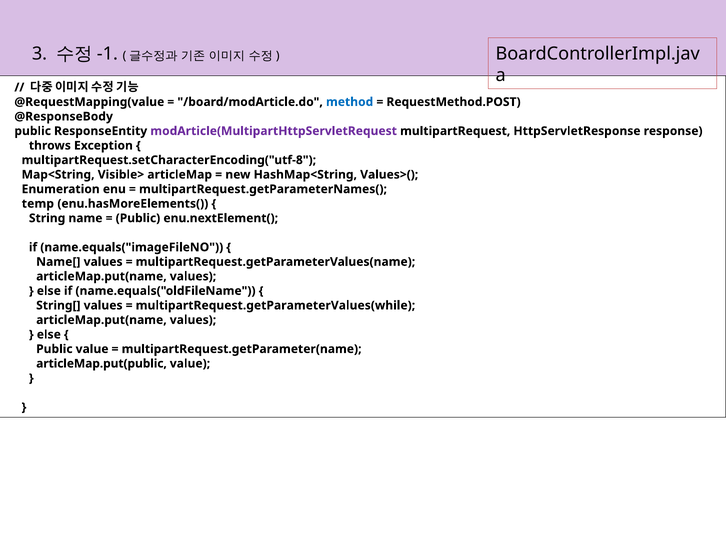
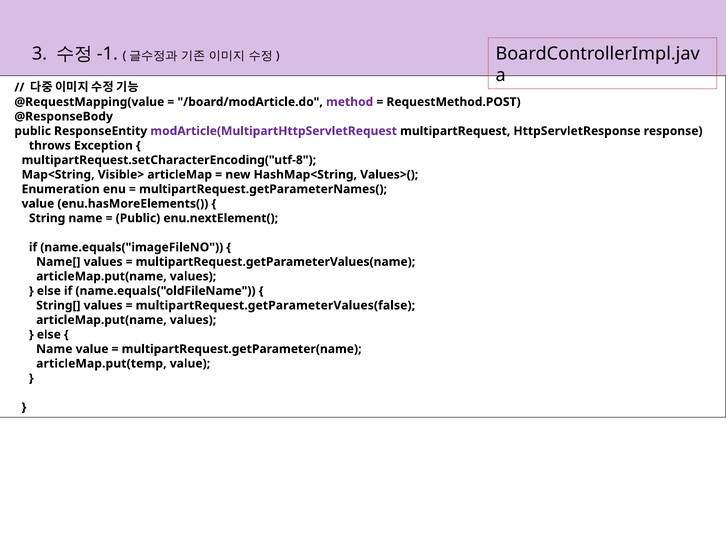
method colour: blue -> purple
temp at (38, 203): temp -> value
multipartRequest.getParameterValues(while: multipartRequest.getParameterValues(while -> multipartRequest.getParameterValues(false
Public at (54, 349): Public -> Name
articleMap.put(public: articleMap.put(public -> articleMap.put(temp
